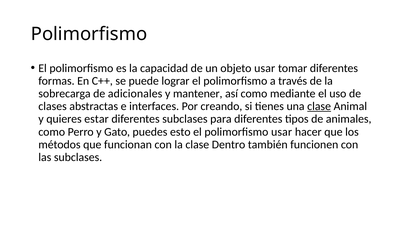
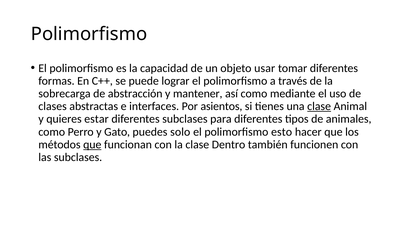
adicionales: adicionales -> abstracción
creando: creando -> asientos
esto: esto -> solo
polimorfismo usar: usar -> esto
que at (92, 145) underline: none -> present
